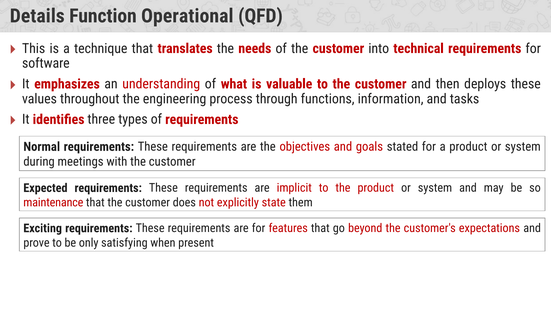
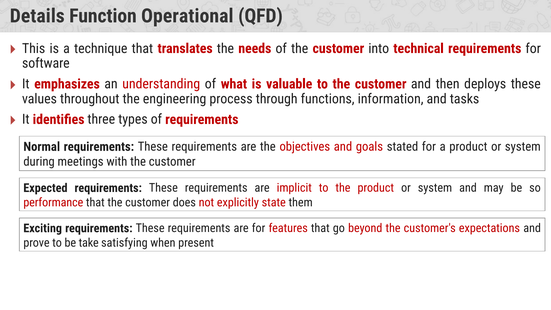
maintenance: maintenance -> performance
only: only -> take
